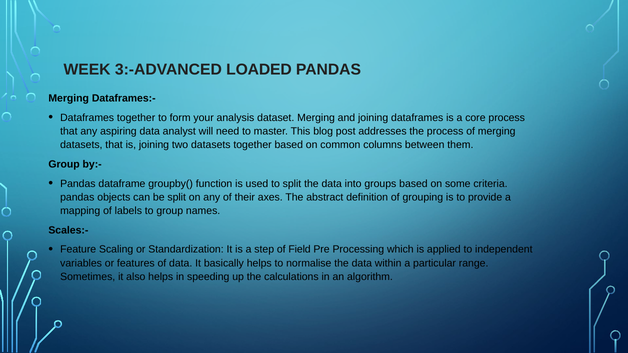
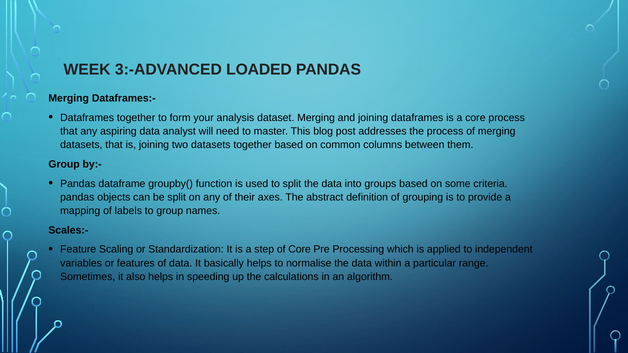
of Field: Field -> Core
